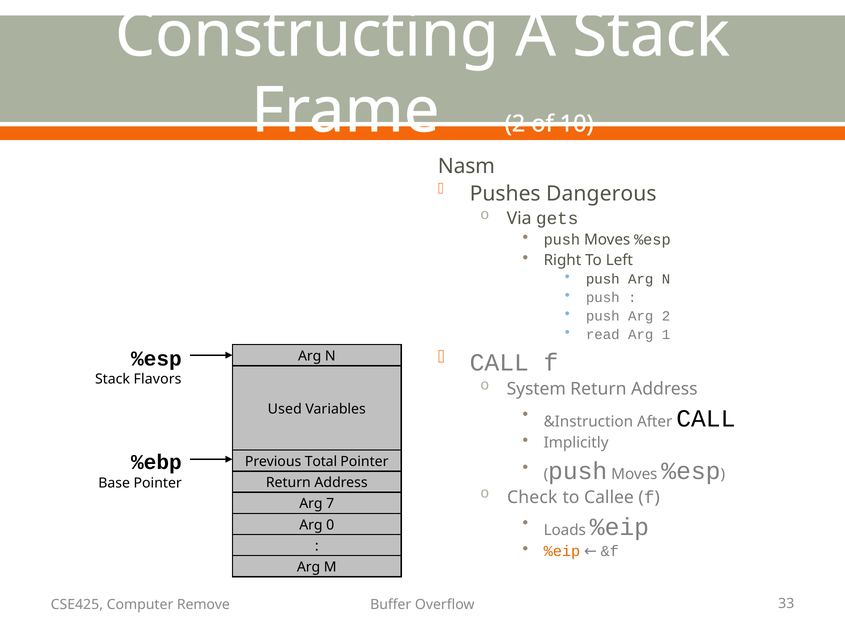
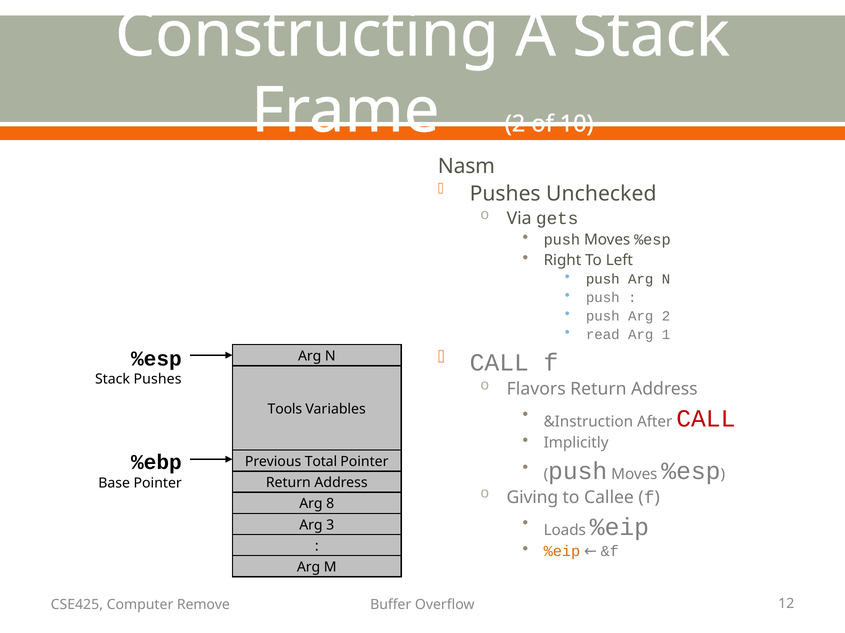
Dangerous: Dangerous -> Unchecked
Stack Flavors: Flavors -> Pushes
System: System -> Flavors
Used: Used -> Tools
CALL at (706, 419) colour: black -> red
Check: Check -> Giving
7: 7 -> 8
0: 0 -> 3
33: 33 -> 12
